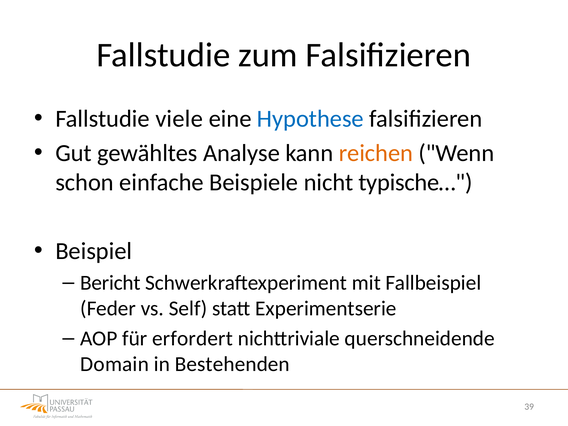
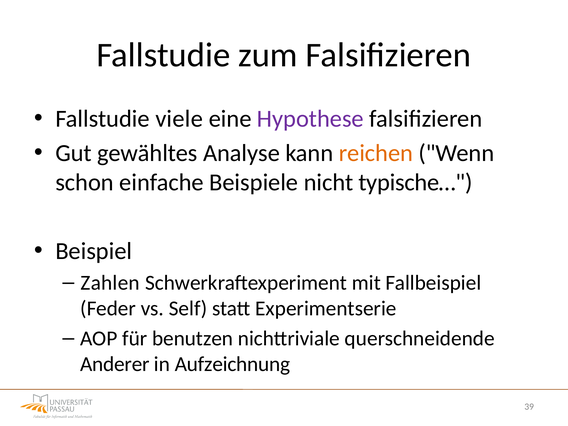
Hypothese colour: blue -> purple
Bericht: Bericht -> Zahlen
erfordert: erfordert -> benutzen
Domain: Domain -> Anderer
Bestehenden: Bestehenden -> Aufzeichnung
